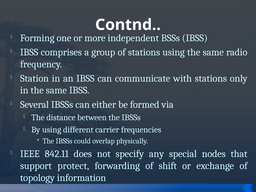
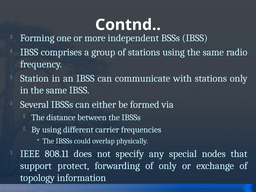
842.11: 842.11 -> 808.11
of shift: shift -> only
